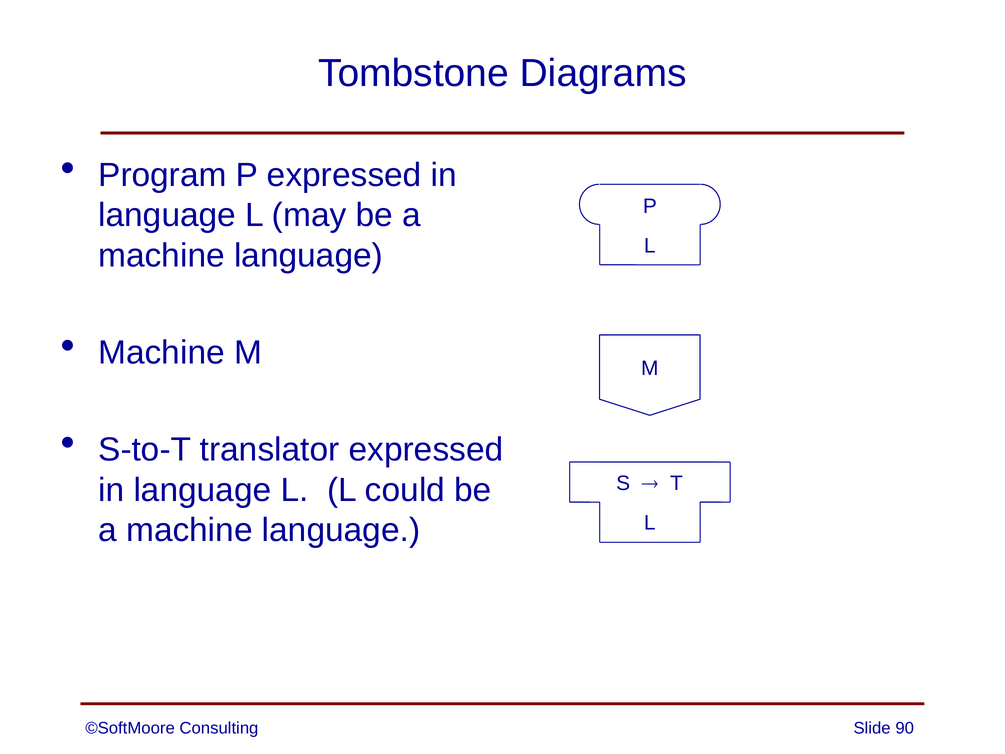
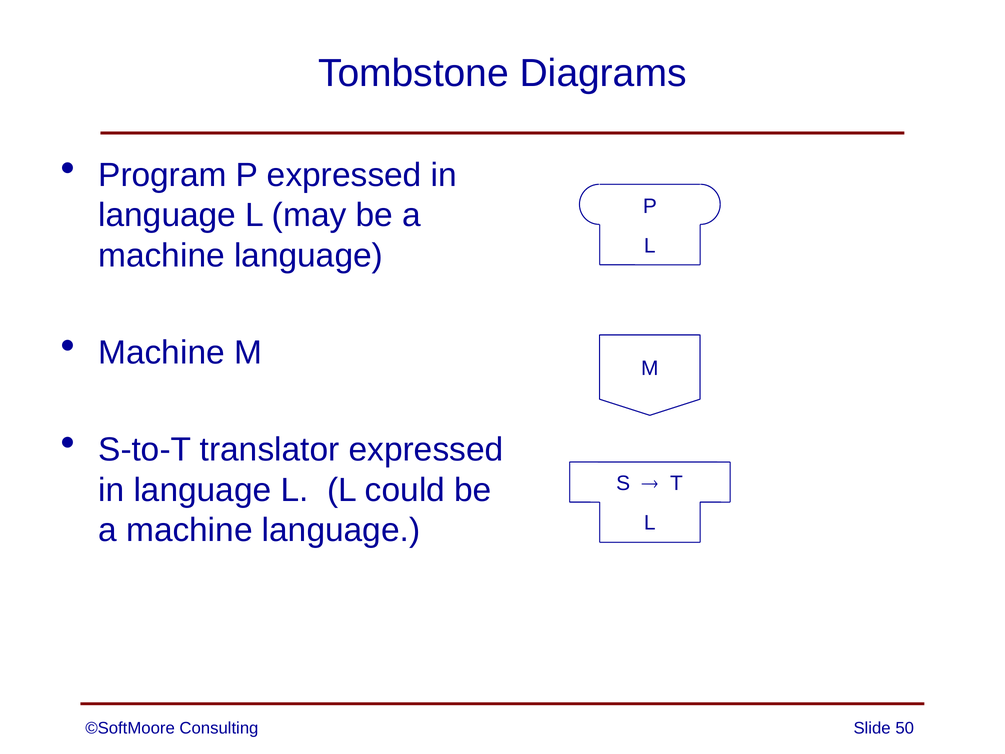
90: 90 -> 50
